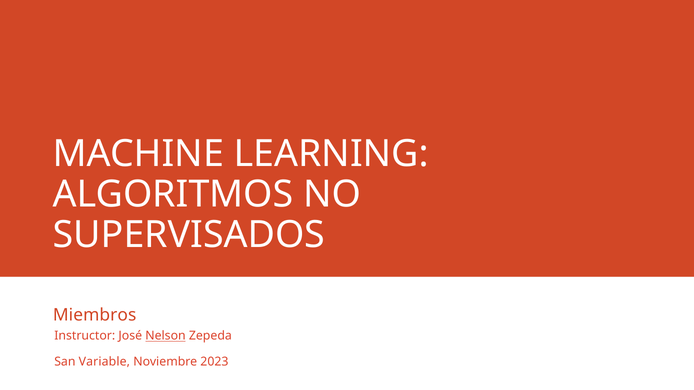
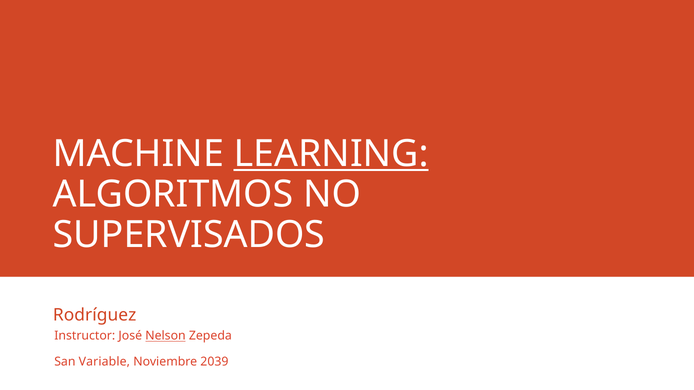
LEARNING underline: none -> present
Miembros: Miembros -> Rodríguez
2023: 2023 -> 2039
